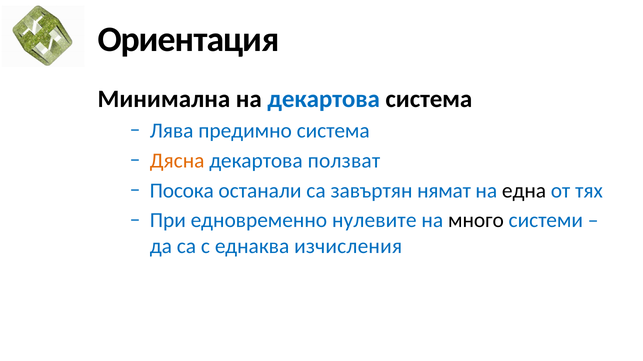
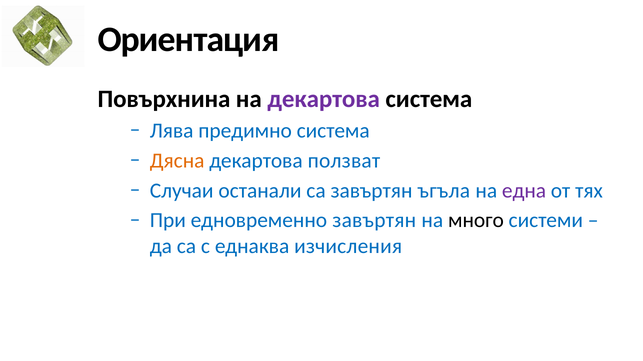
Минимална: Минимална -> Повърхнина
декартова at (324, 99) colour: blue -> purple
Посока: Посока -> Случаи
нямат: нямат -> ъгъла
една colour: black -> purple
едновременно нулевите: нулевите -> завъртян
